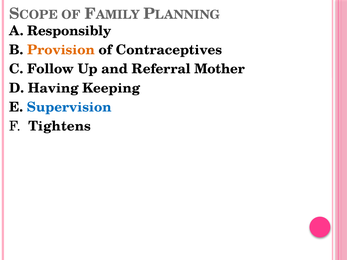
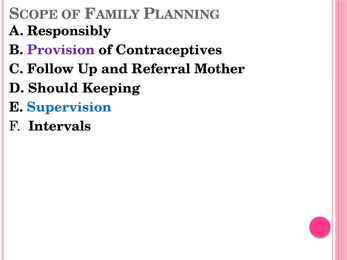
Provision colour: orange -> purple
Having: Having -> Should
Tightens: Tightens -> Intervals
